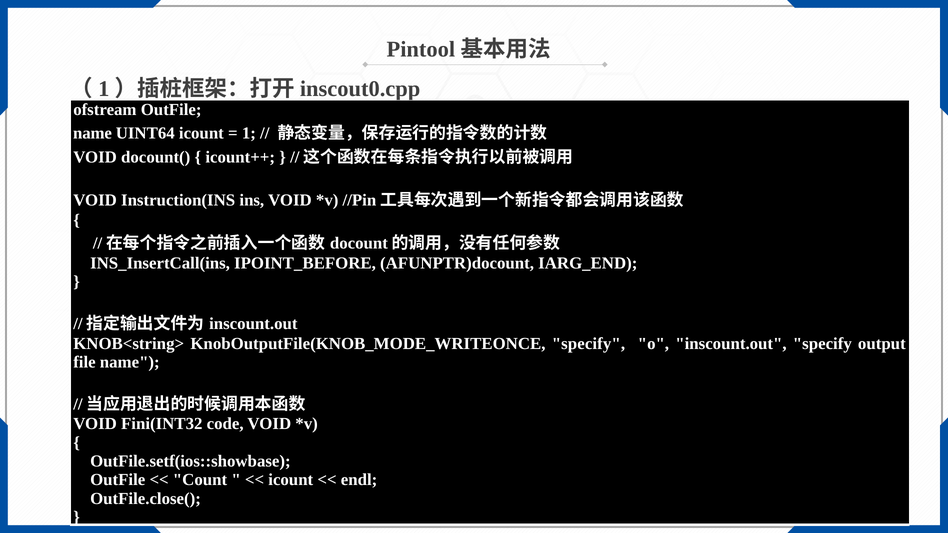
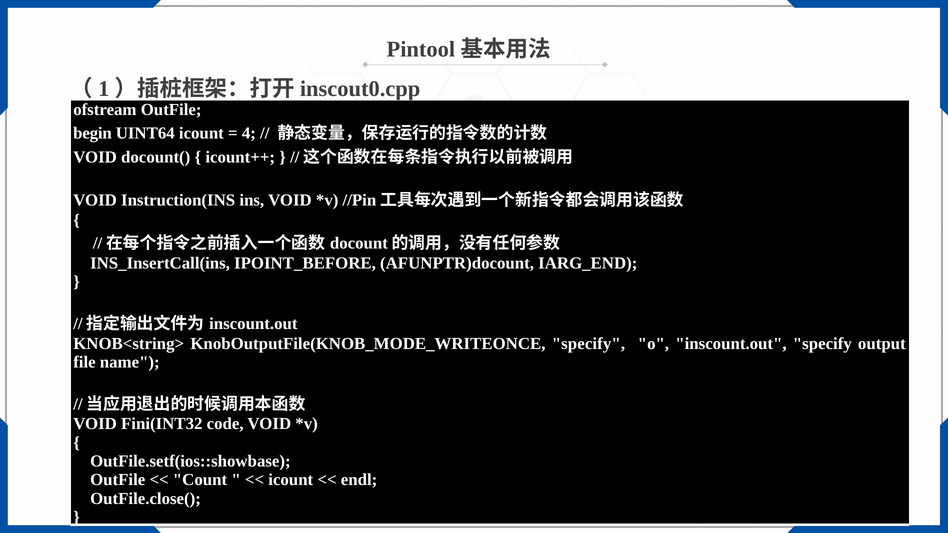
name at (93, 133): name -> begin
1: 1 -> 4
